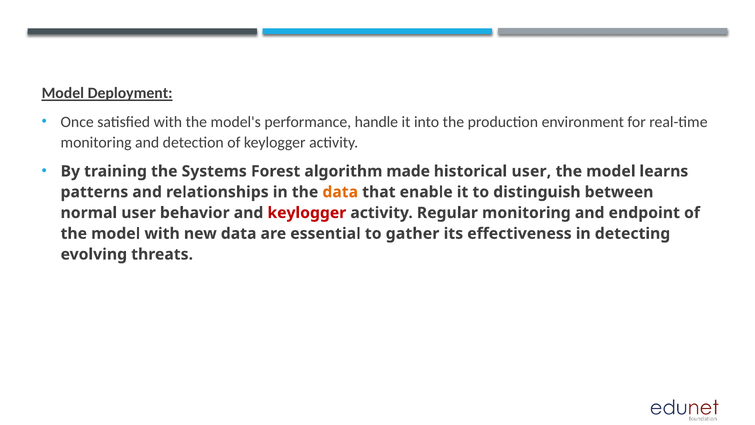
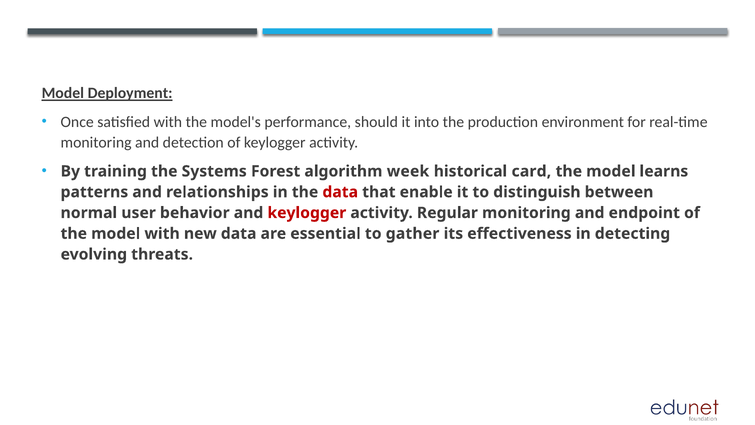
handle: handle -> should
made: made -> week
historical user: user -> card
data at (340, 192) colour: orange -> red
